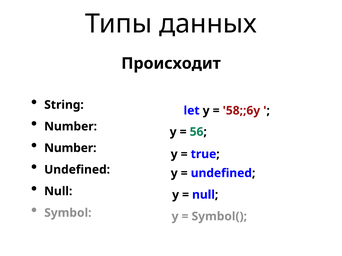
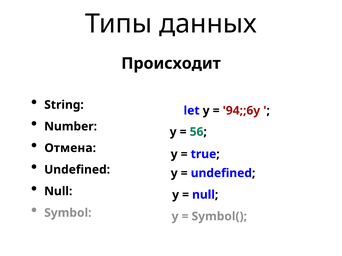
58;;6y: 58;;6y -> 94;;6y
Number at (70, 148): Number -> Отмена
